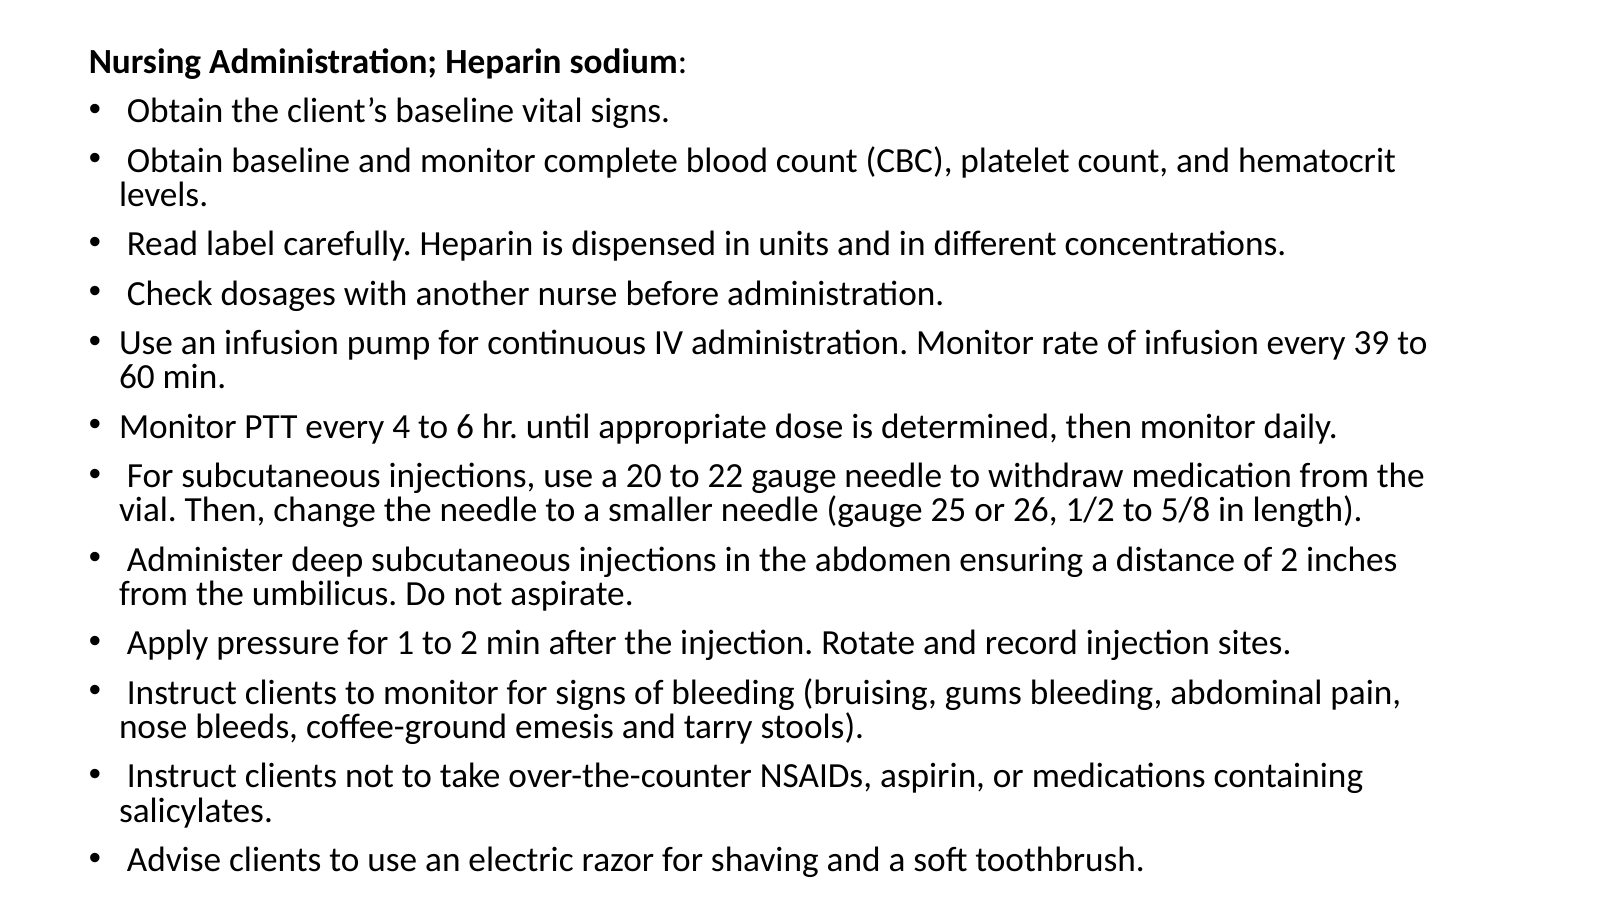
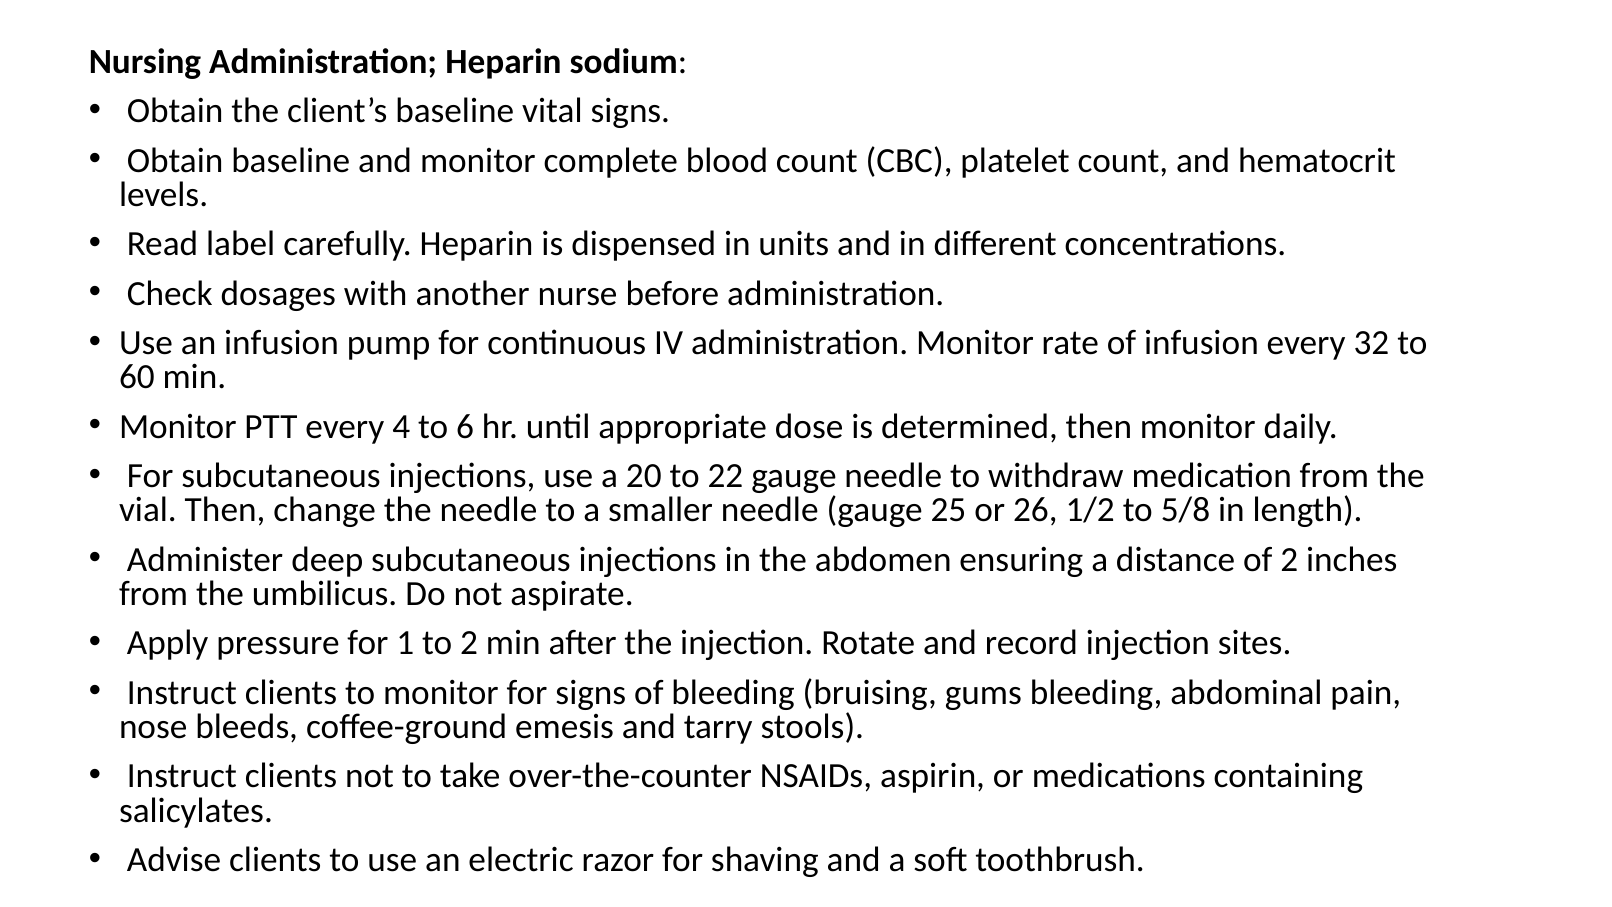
39: 39 -> 32
